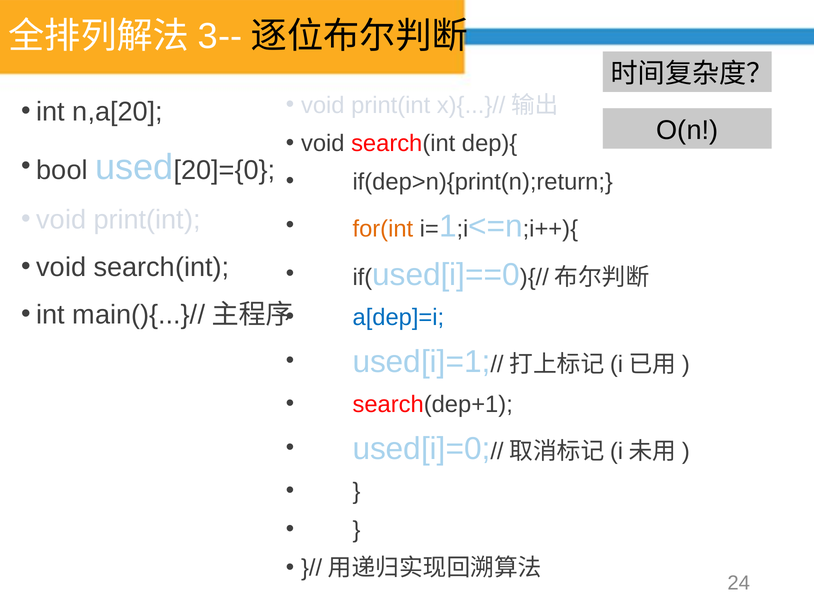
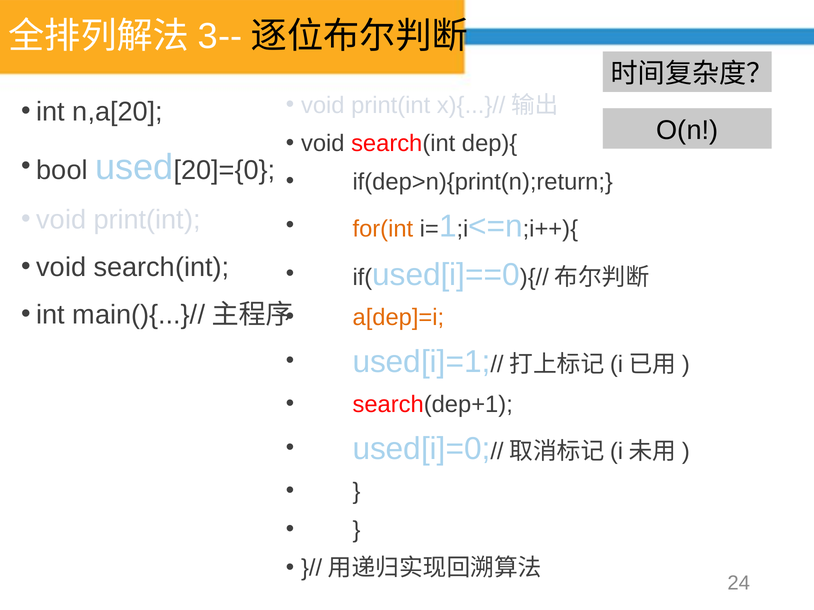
a[dep]=i colour: blue -> orange
